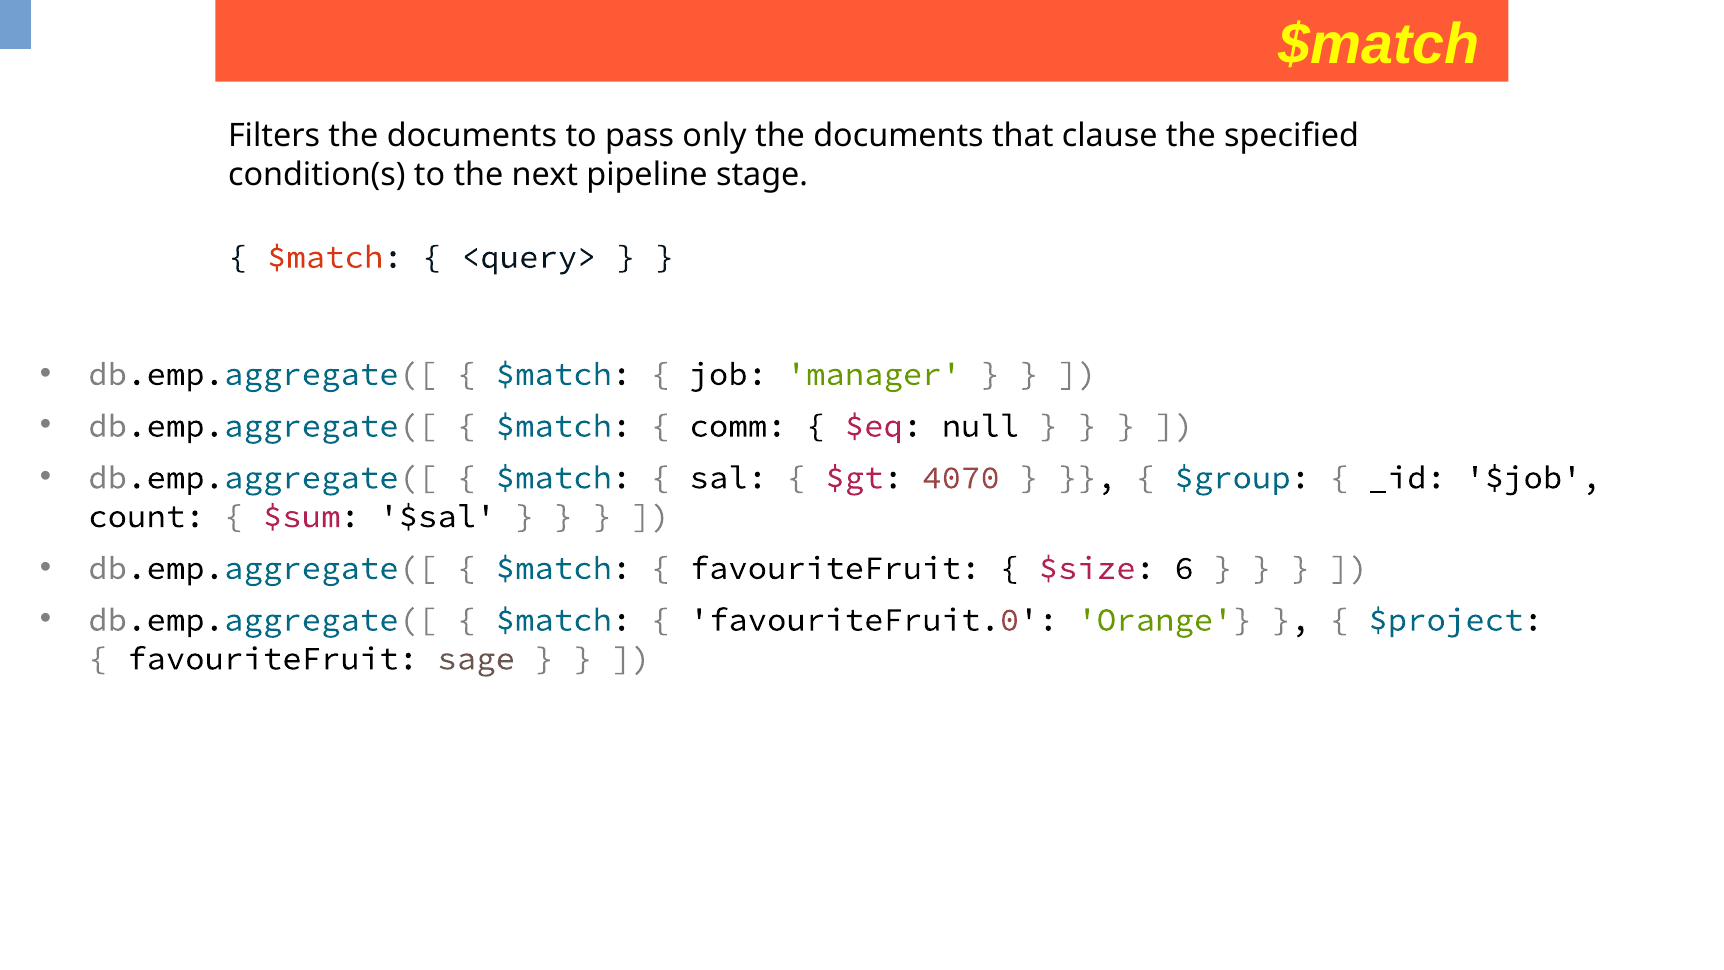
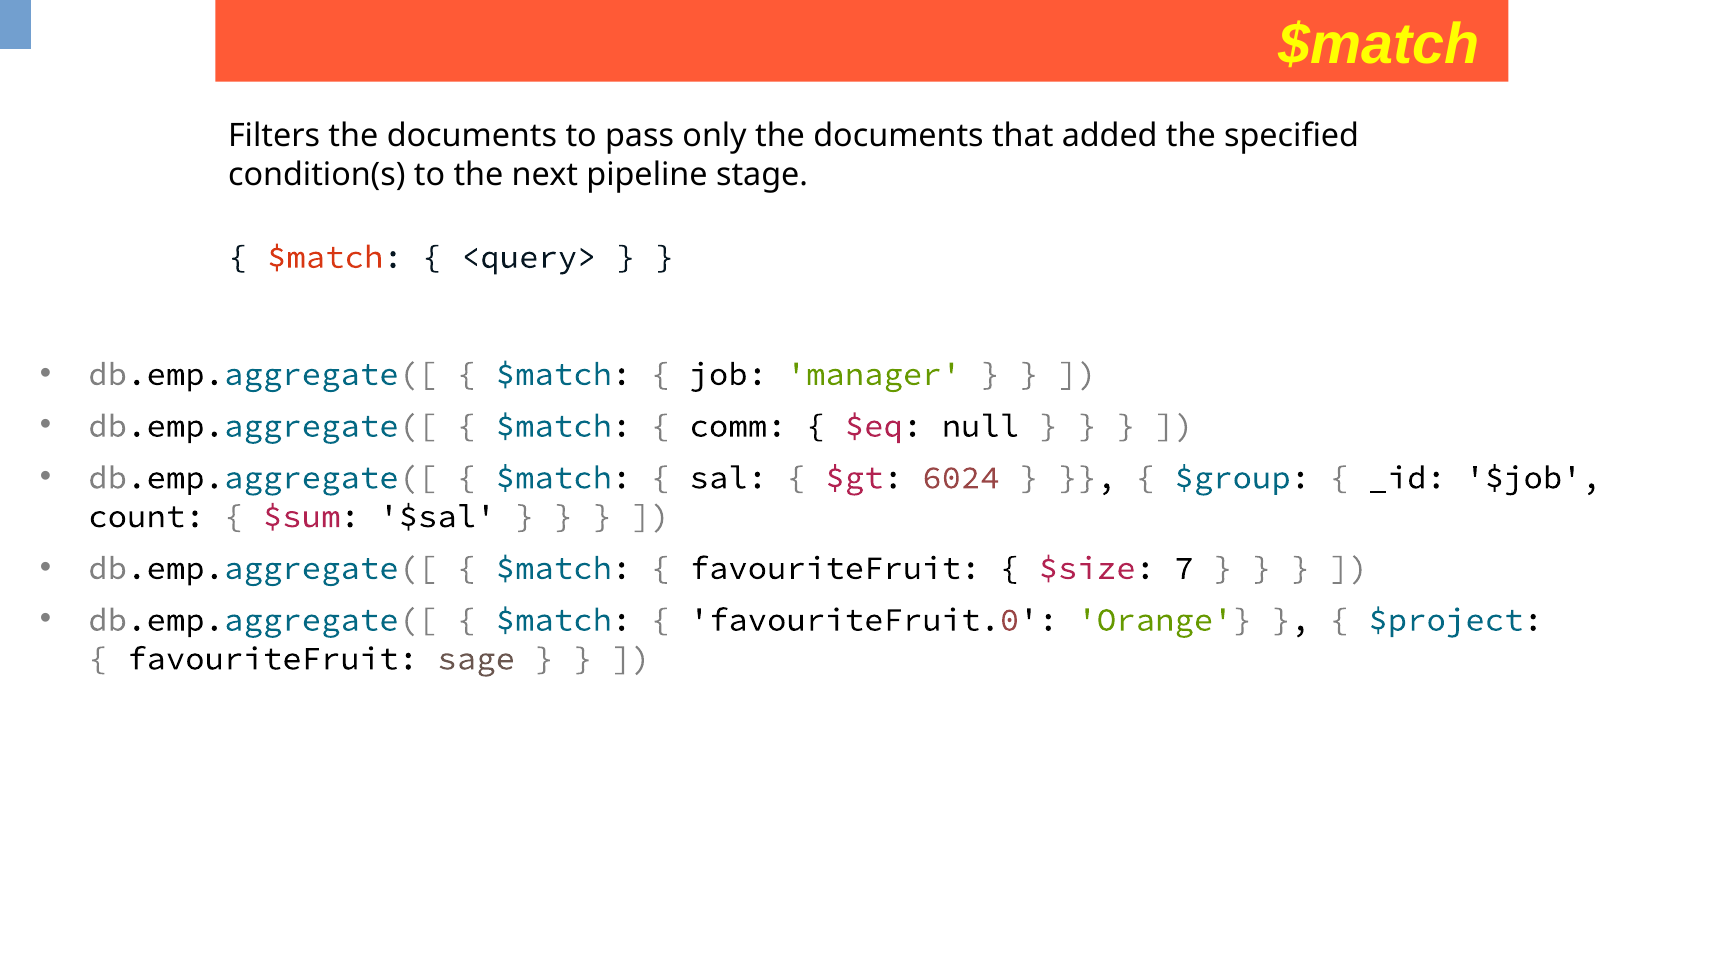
clause: clause -> added
4070: 4070 -> 6024
6: 6 -> 7
